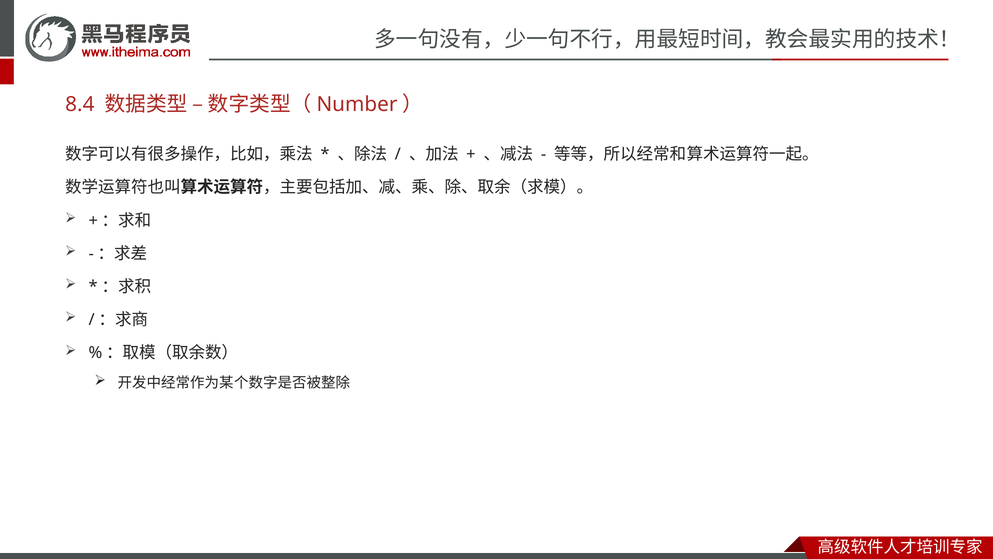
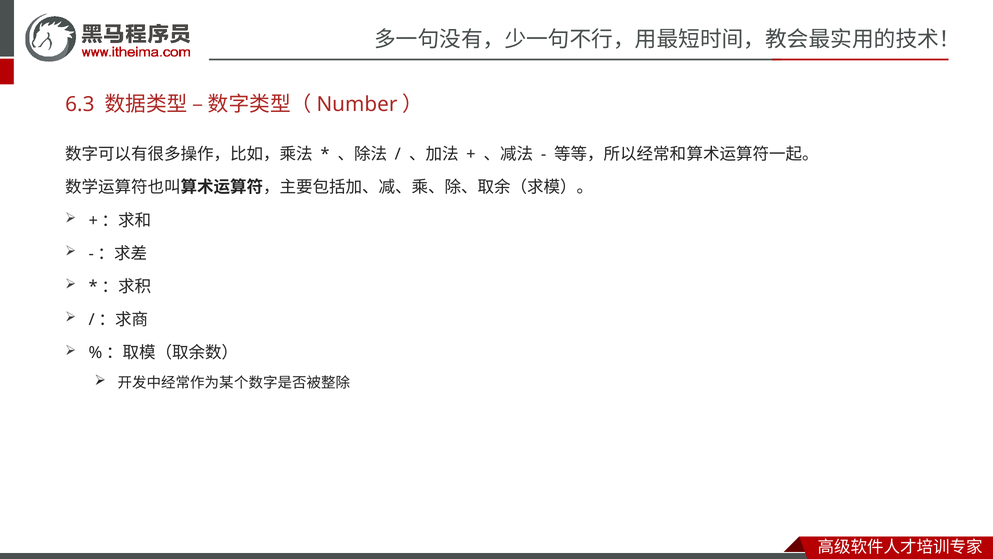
8.4: 8.4 -> 6.3
